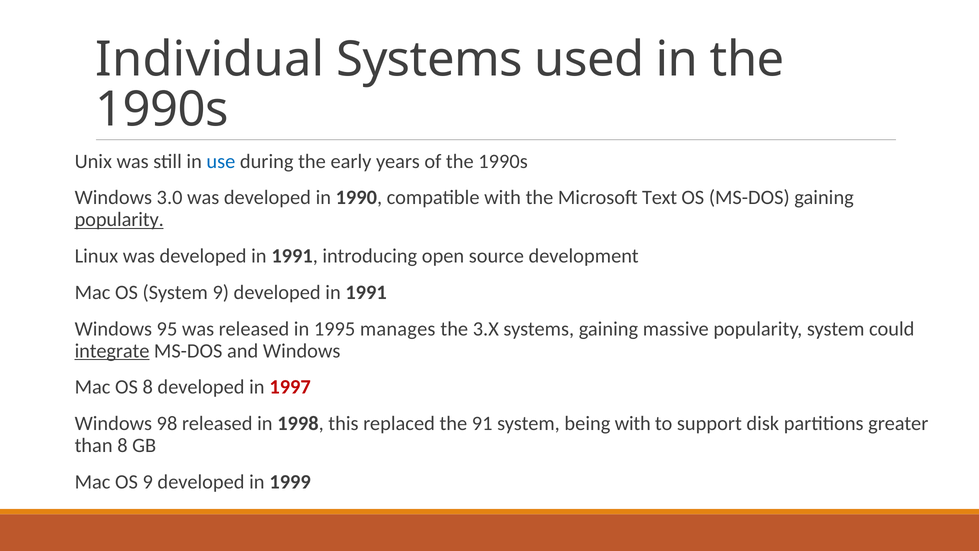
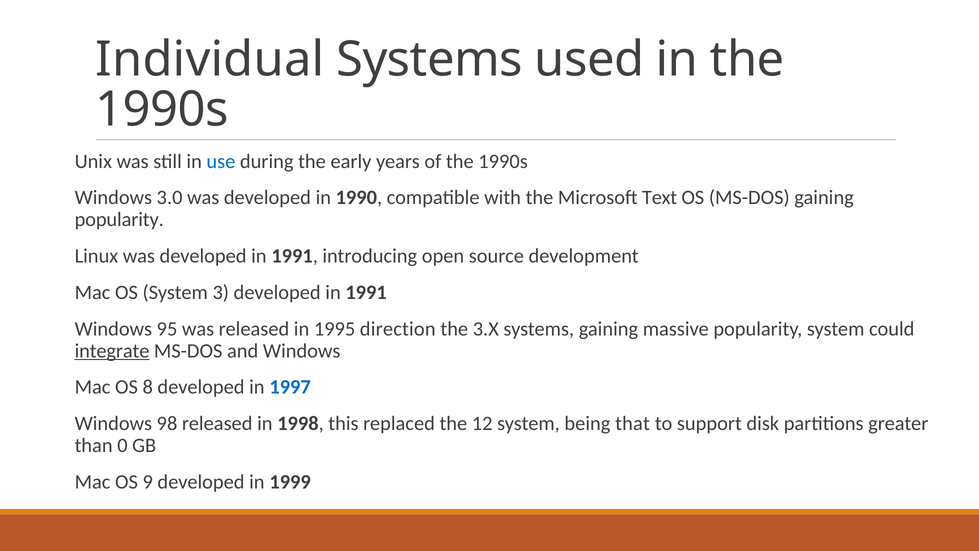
popularity at (119, 220) underline: present -> none
System 9: 9 -> 3
manages: manages -> direction
1997 colour: red -> blue
91: 91 -> 12
being with: with -> that
than 8: 8 -> 0
